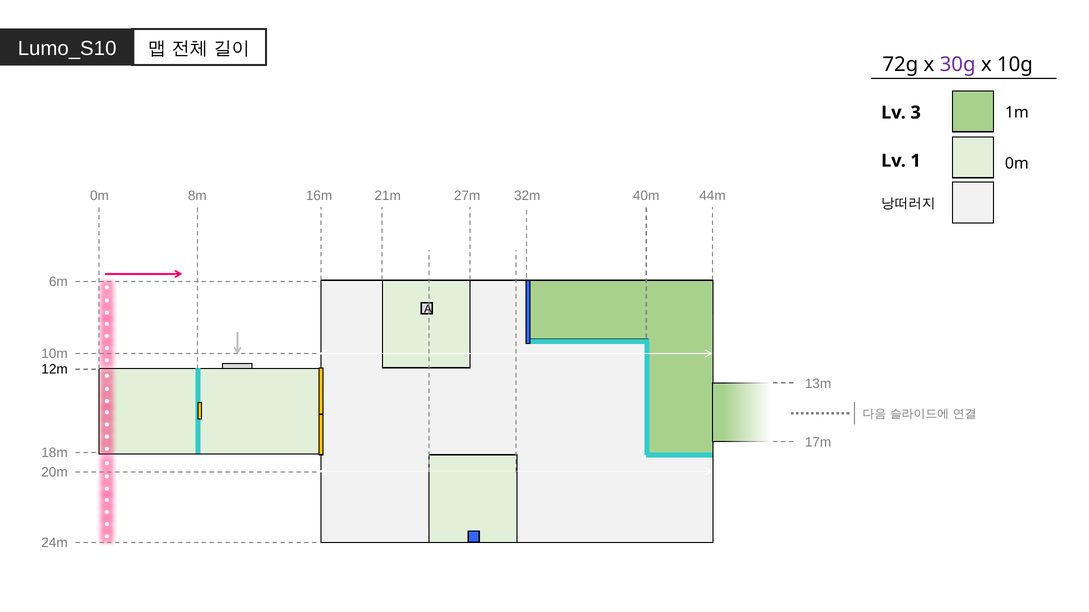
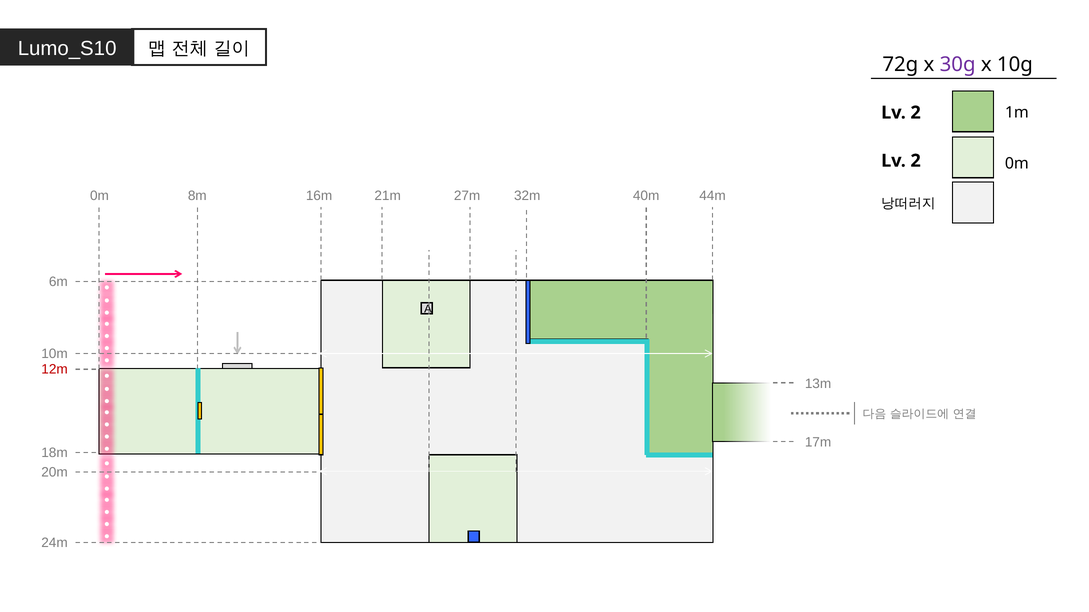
3 at (916, 113): 3 -> 2
1 at (916, 161): 1 -> 2
12m colour: black -> red
